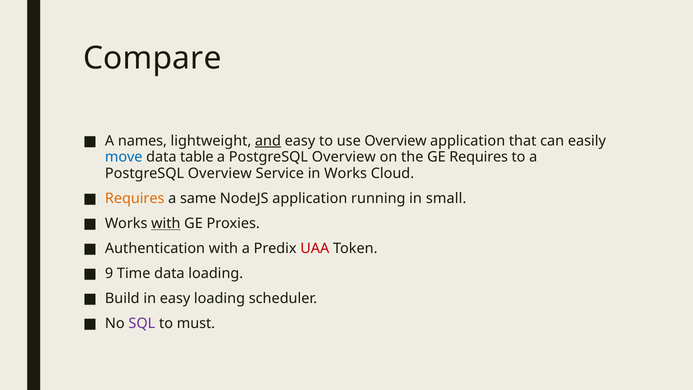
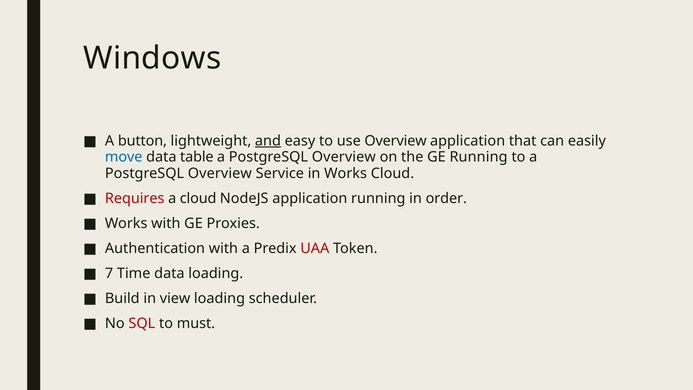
Compare: Compare -> Windows
names: names -> button
GE Requires: Requires -> Running
Requires at (135, 198) colour: orange -> red
a same: same -> cloud
small: small -> order
with at (166, 223) underline: present -> none
9: 9 -> 7
in easy: easy -> view
SQL colour: purple -> red
